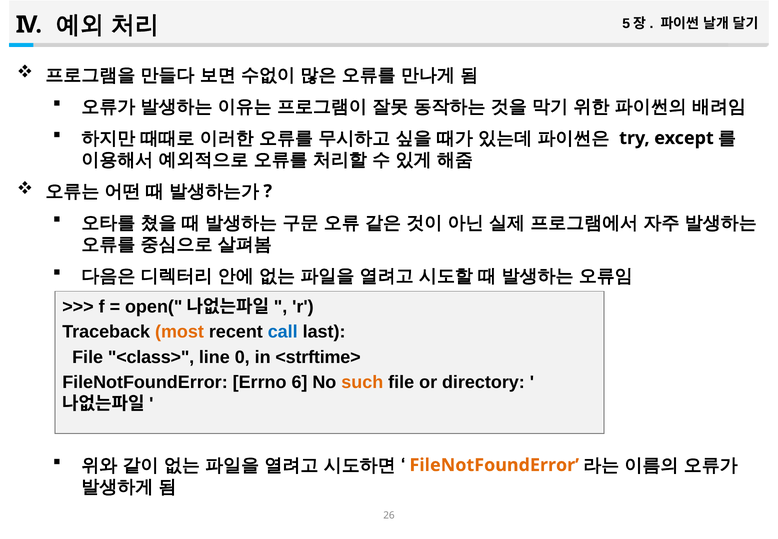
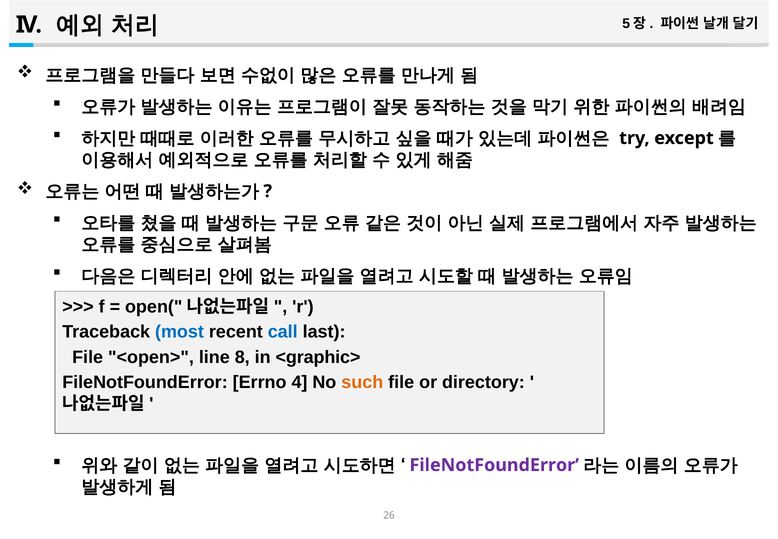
most colour: orange -> blue
<class>: <class> -> <open>
0: 0 -> 8
<strftime>: <strftime> -> <graphic>
6: 6 -> 4
FileNotFoundError at (494, 465) colour: orange -> purple
